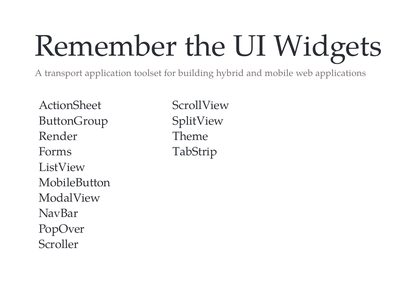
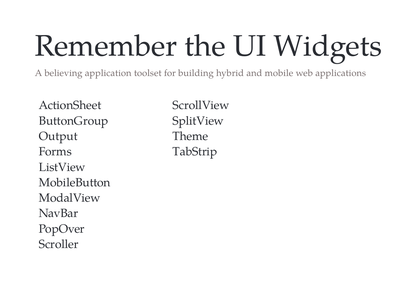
transport: transport -> believing
Render: Render -> Output
